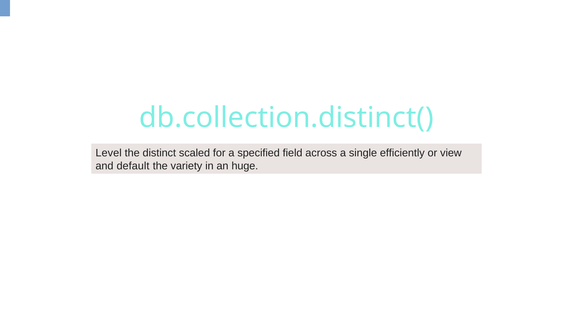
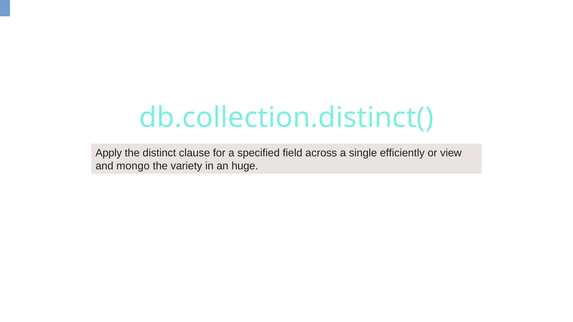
Level: Level -> Apply
scaled: scaled -> clause
default: default -> mongo
